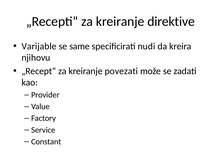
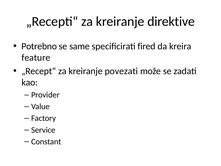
Varijable: Varijable -> Potrebno
nudi: nudi -> fired
njihovu: njihovu -> feature
